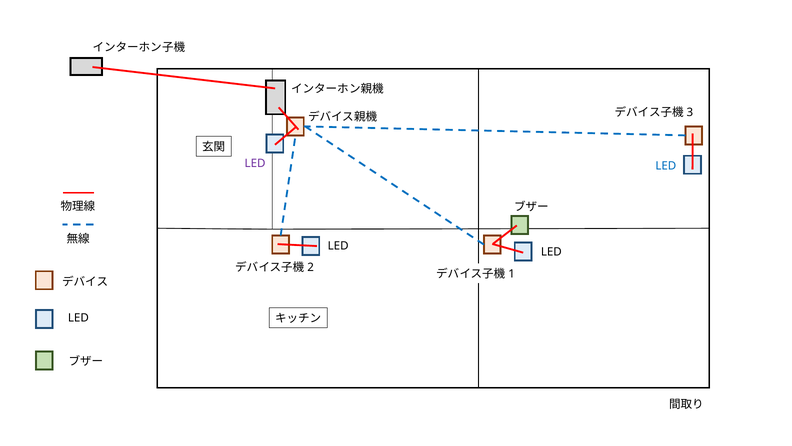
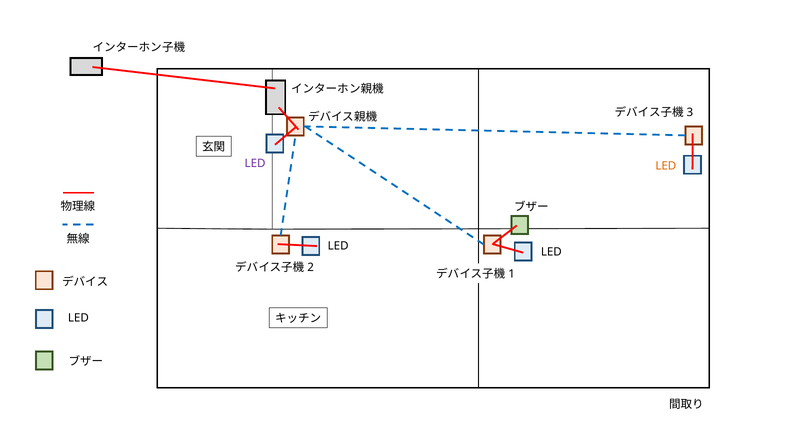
LED at (666, 166) colour: blue -> orange
